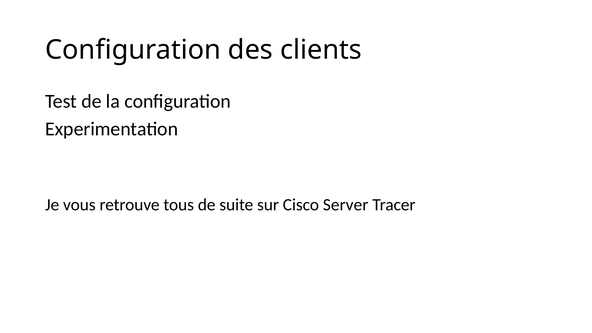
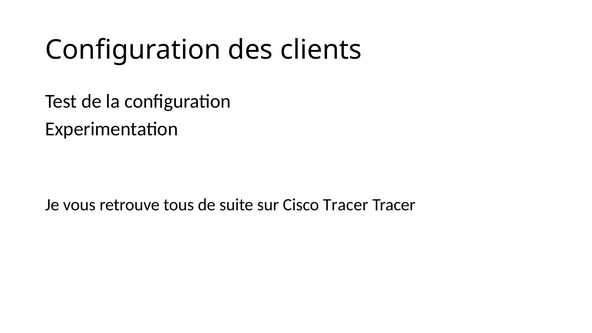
Cisco Server: Server -> Tracer
